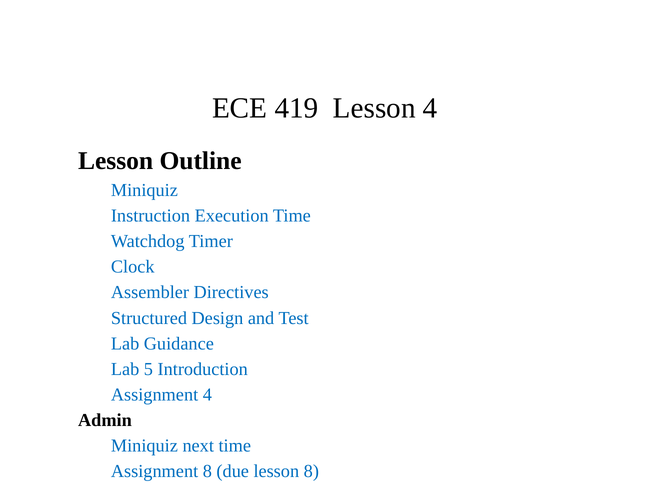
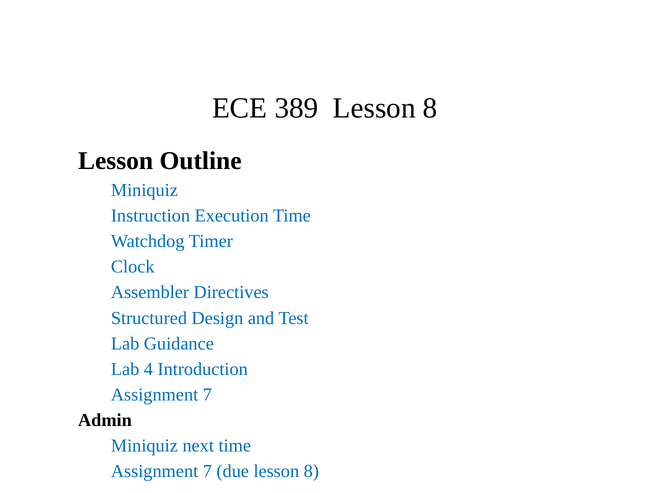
419: 419 -> 389
4 at (430, 108): 4 -> 8
5: 5 -> 4
4 at (207, 394): 4 -> 7
8 at (207, 471): 8 -> 7
